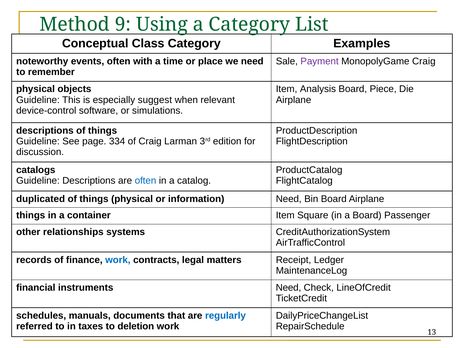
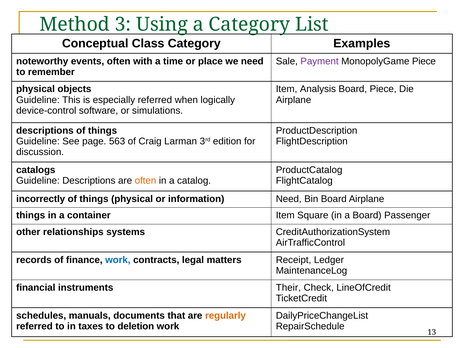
9: 9 -> 3
MonopolyGame Craig: Craig -> Piece
especially suggest: suggest -> referred
relevant: relevant -> logically
334: 334 -> 563
often at (145, 181) colour: blue -> orange
duplicated: duplicated -> incorrectly
instruments Need: Need -> Their
regularly colour: blue -> orange
